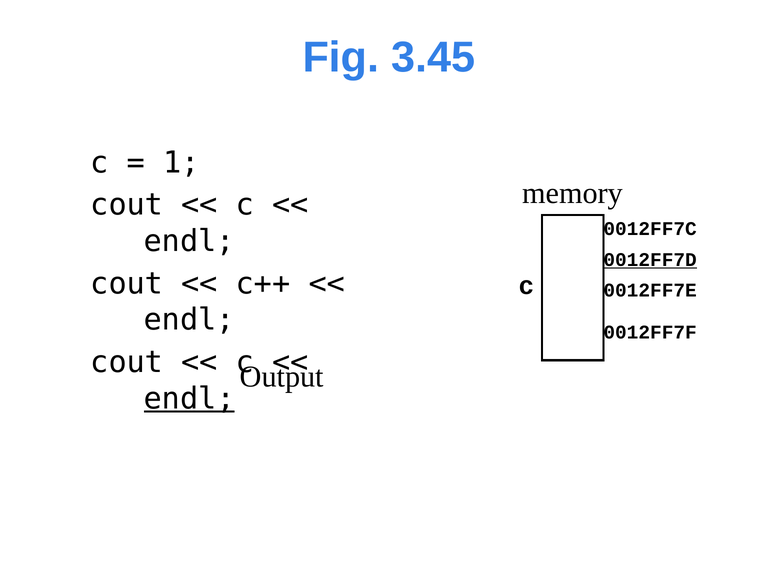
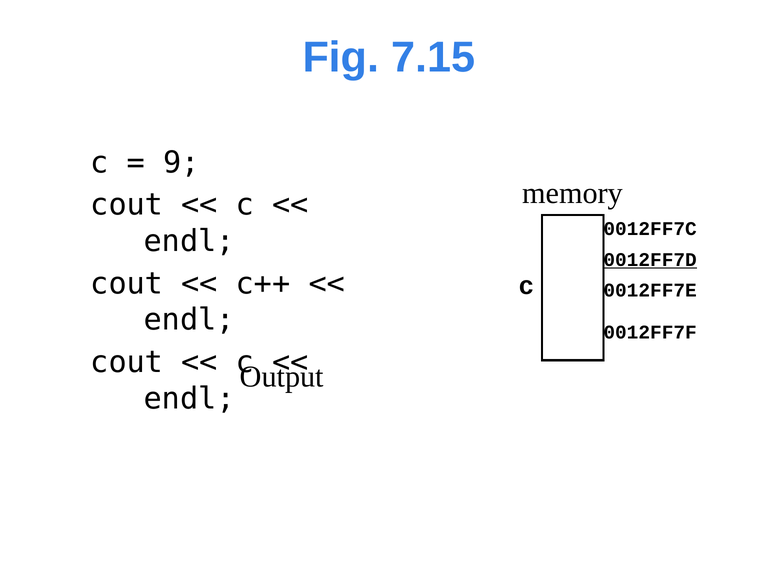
3.45: 3.45 -> 7.15
1: 1 -> 9
endl at (189, 399) underline: present -> none
